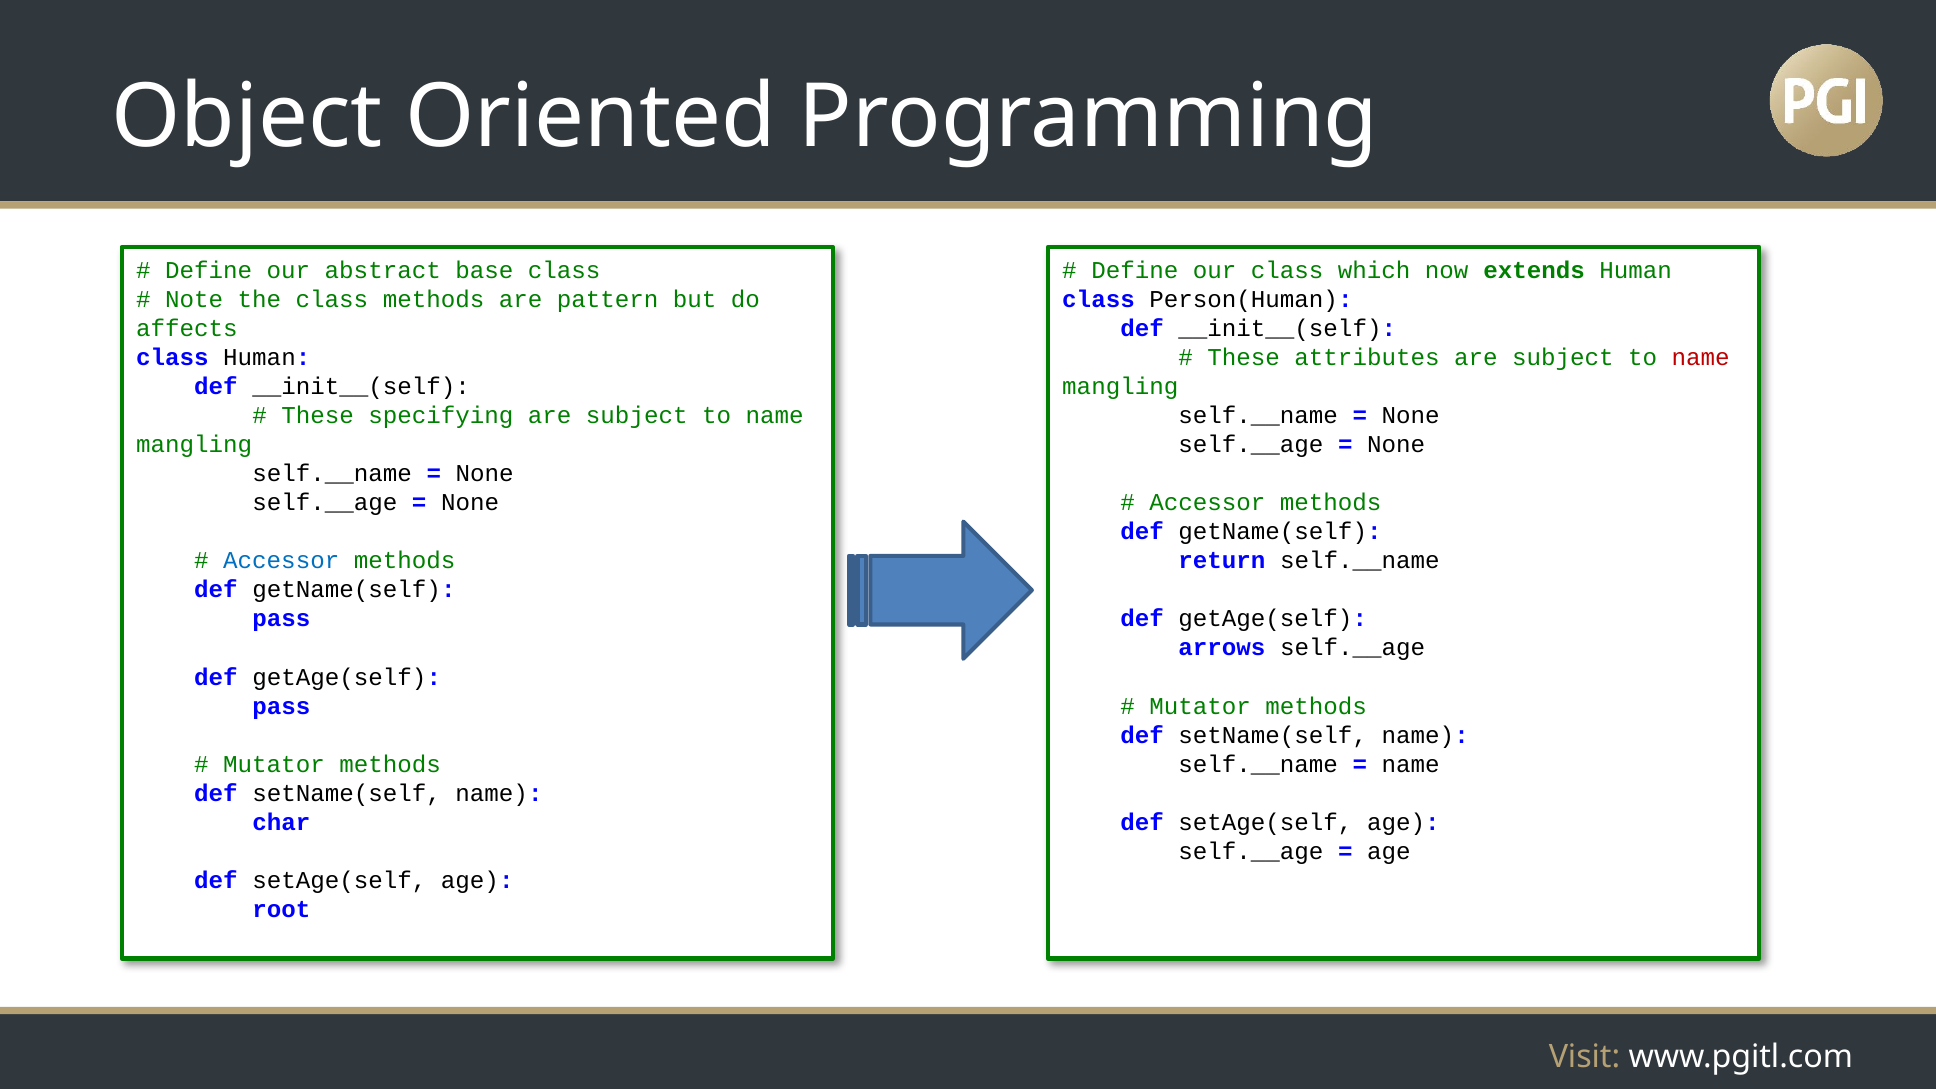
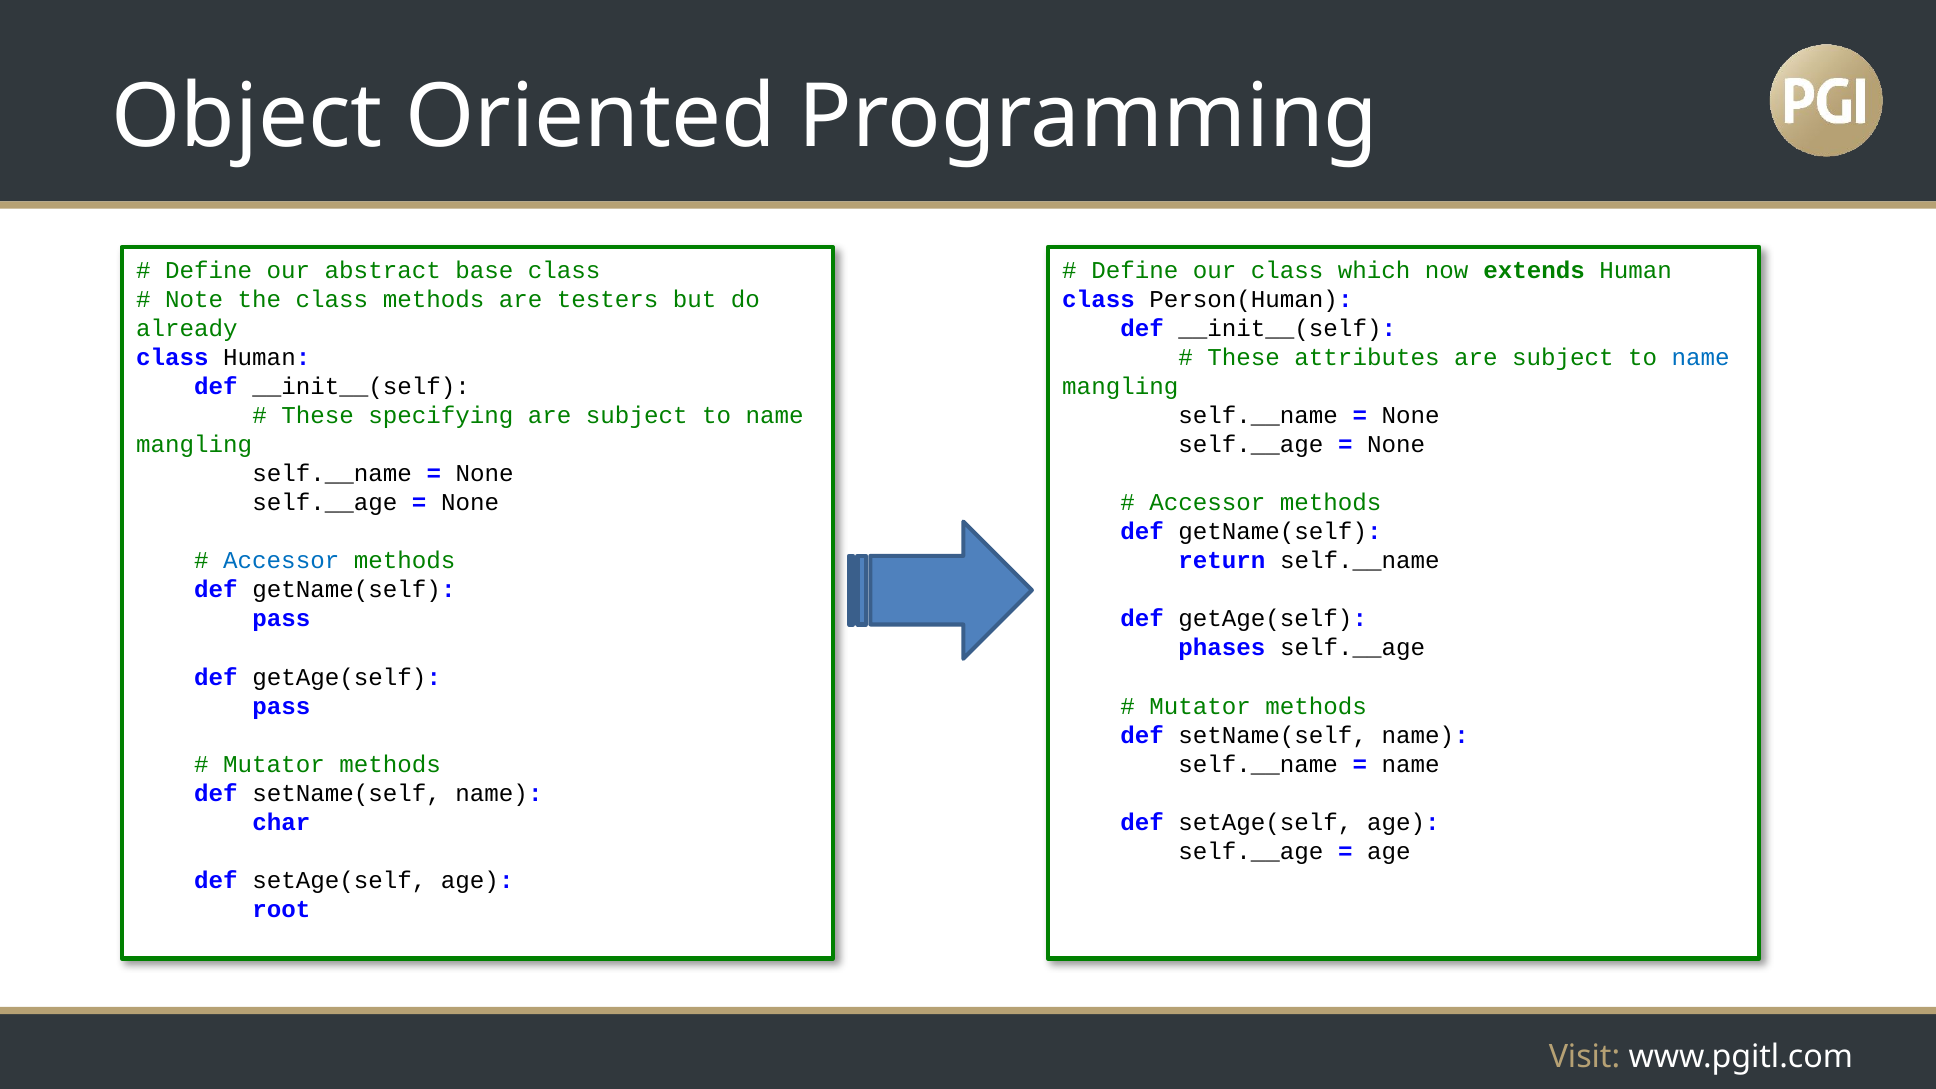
pattern: pattern -> testers
affects: affects -> already
name at (1701, 358) colour: red -> blue
arrows: arrows -> phases
